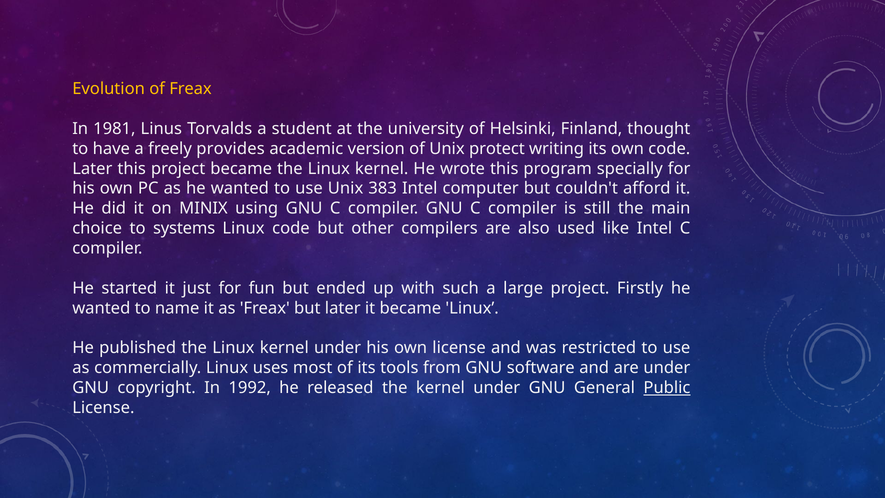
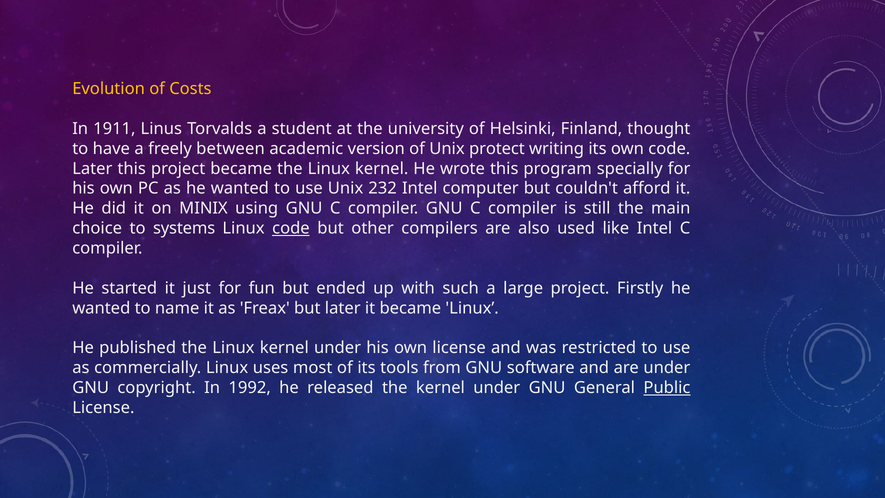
of Freax: Freax -> Costs
1981: 1981 -> 1911
provides: provides -> between
383: 383 -> 232
code at (291, 228) underline: none -> present
